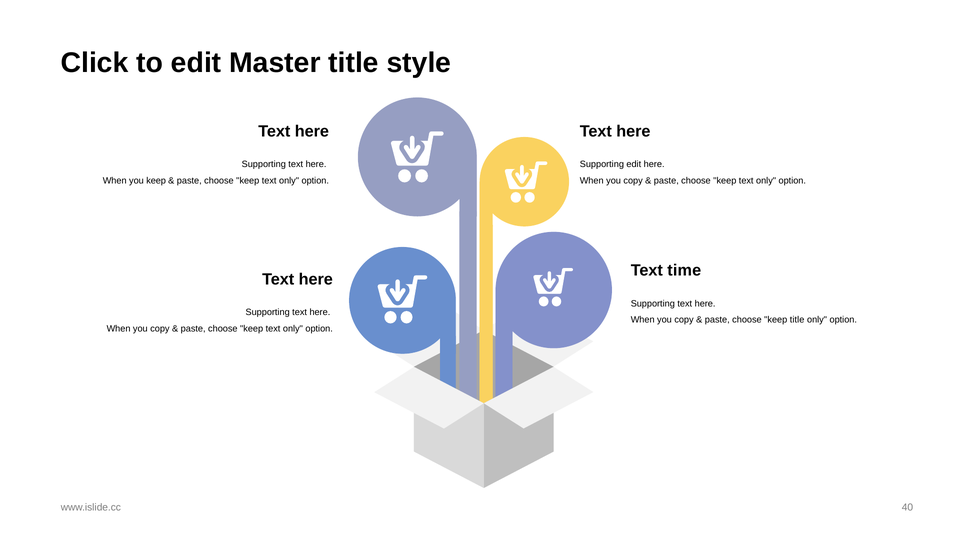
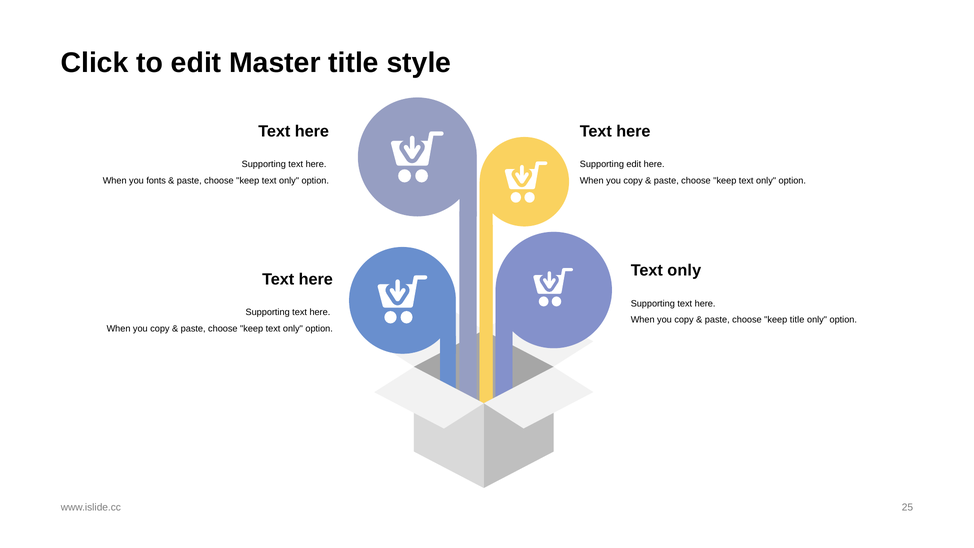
you keep: keep -> fonts
time at (684, 270): time -> only
40: 40 -> 25
